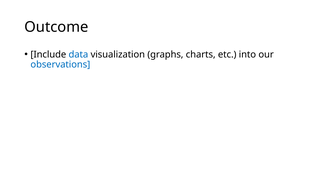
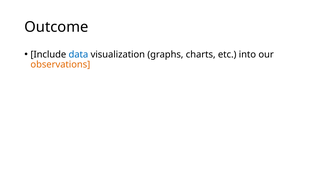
observations colour: blue -> orange
